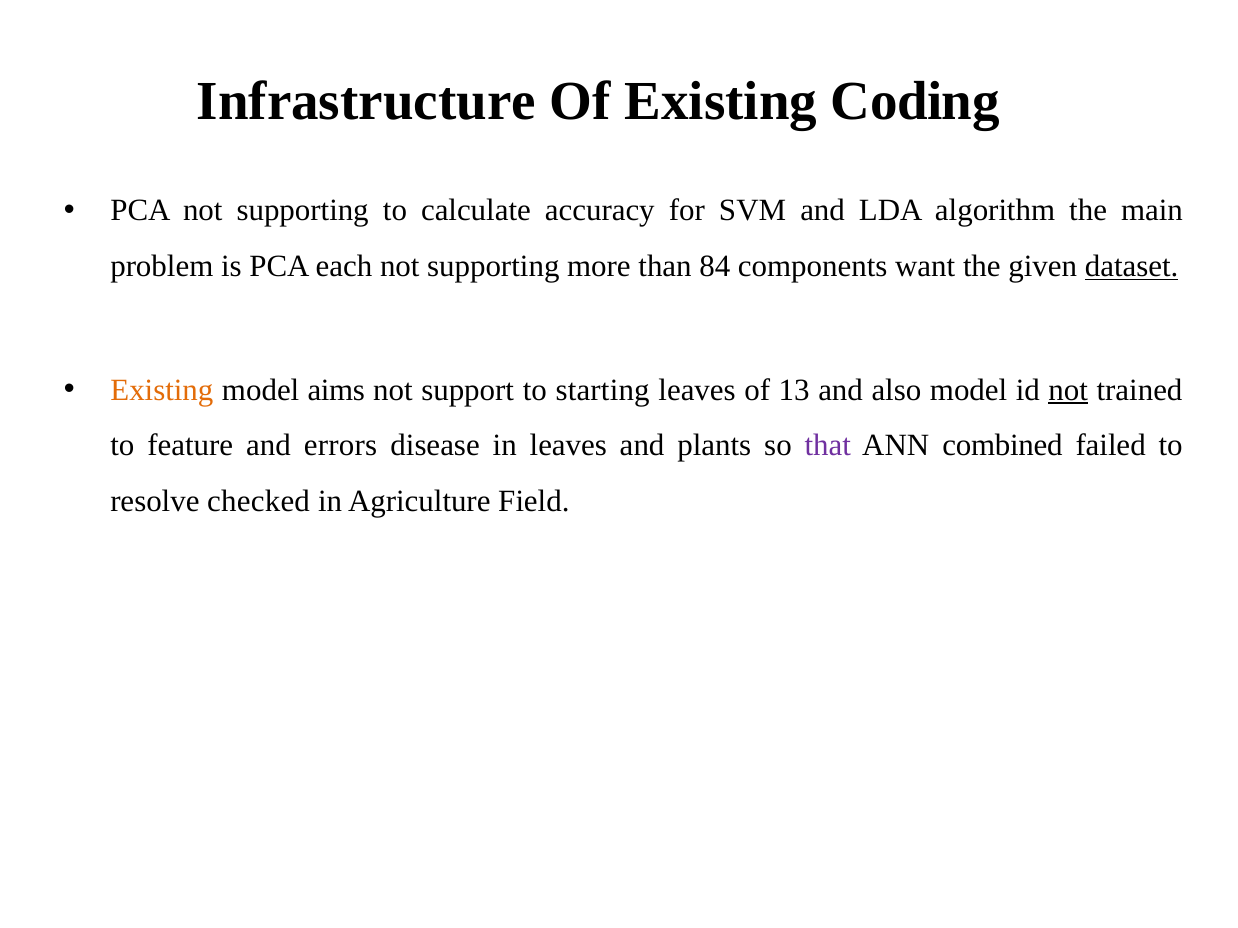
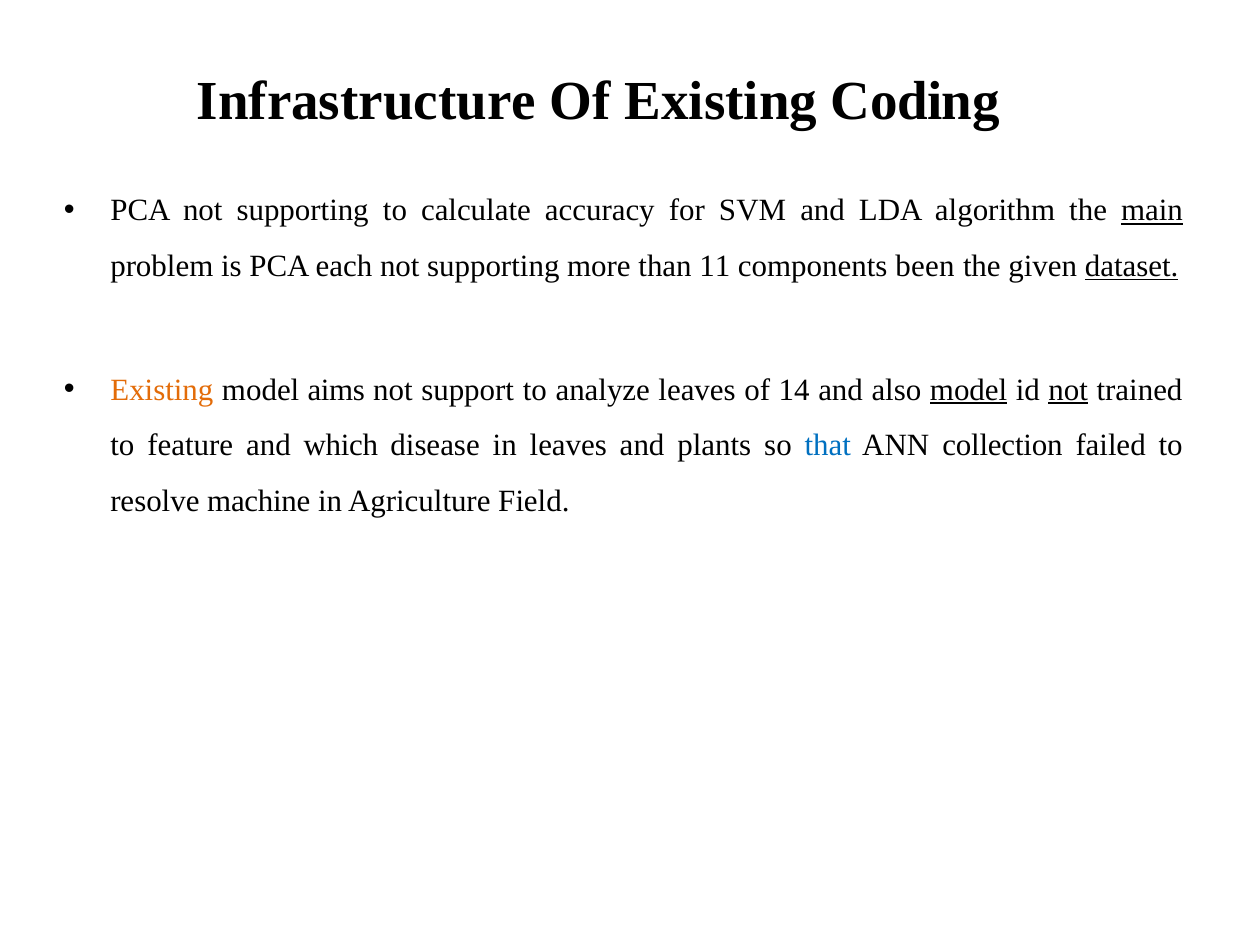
main underline: none -> present
84: 84 -> 11
want: want -> been
starting: starting -> analyze
13: 13 -> 14
model at (969, 390) underline: none -> present
errors: errors -> which
that colour: purple -> blue
combined: combined -> collection
checked: checked -> machine
